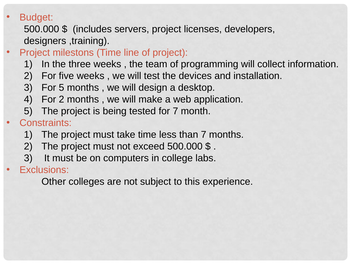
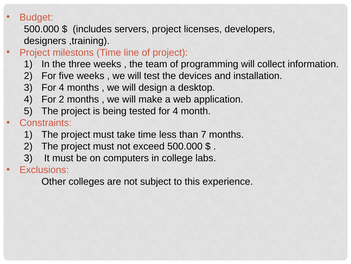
5 at (61, 87): 5 -> 4
tested for 7: 7 -> 4
